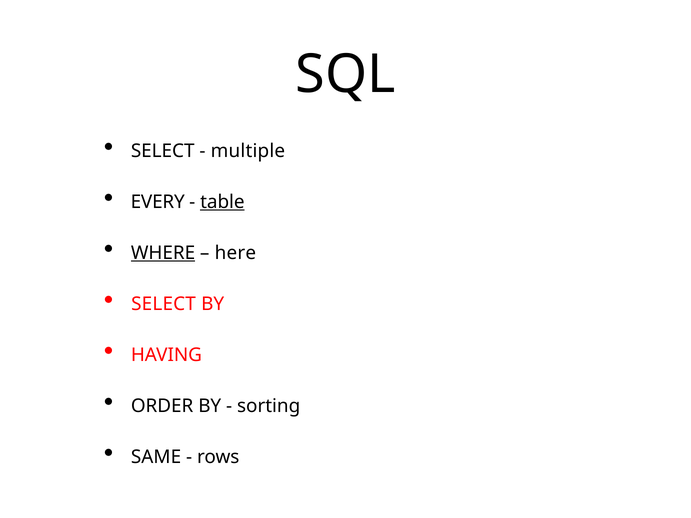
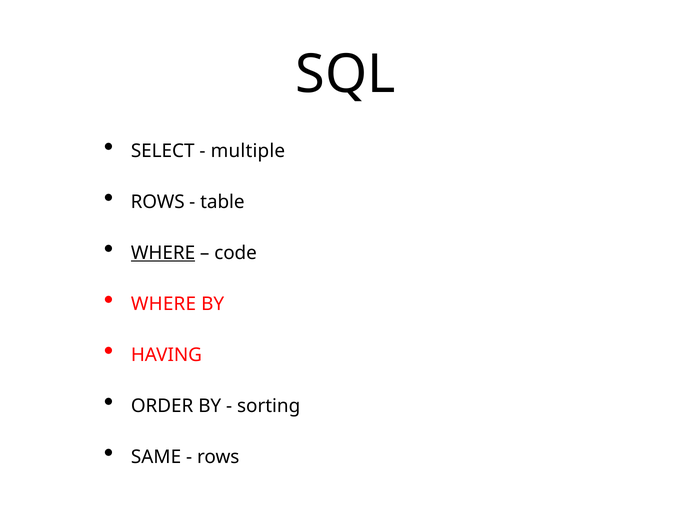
EVERY at (158, 202): EVERY -> ROWS
table underline: present -> none
here: here -> code
SELECT at (164, 304): SELECT -> WHERE
